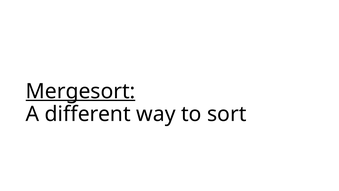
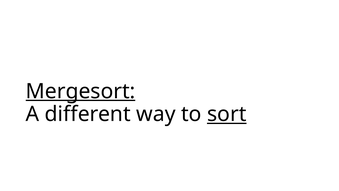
sort underline: none -> present
